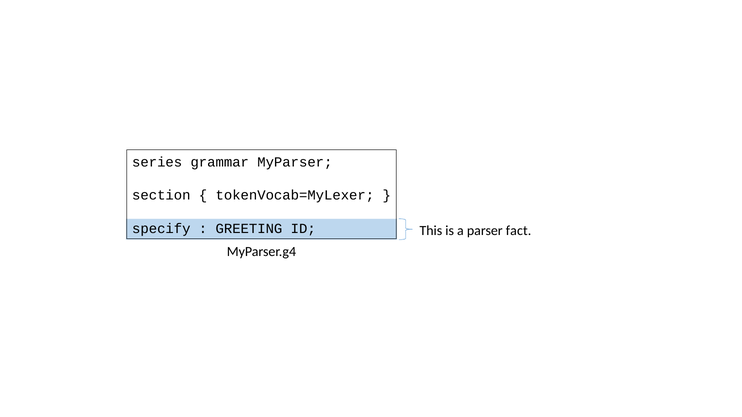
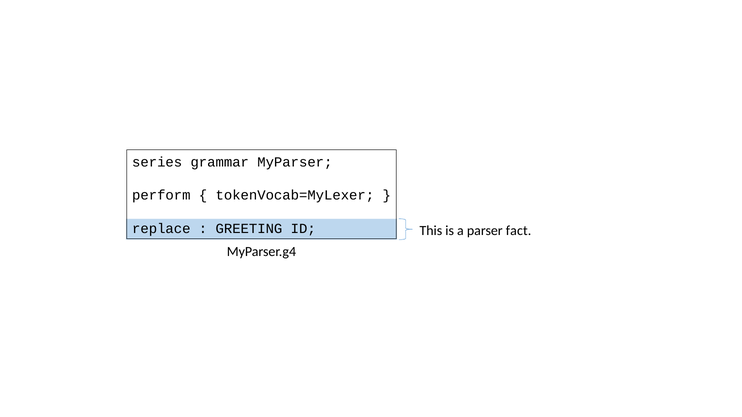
section: section -> perform
specify: specify -> replace
